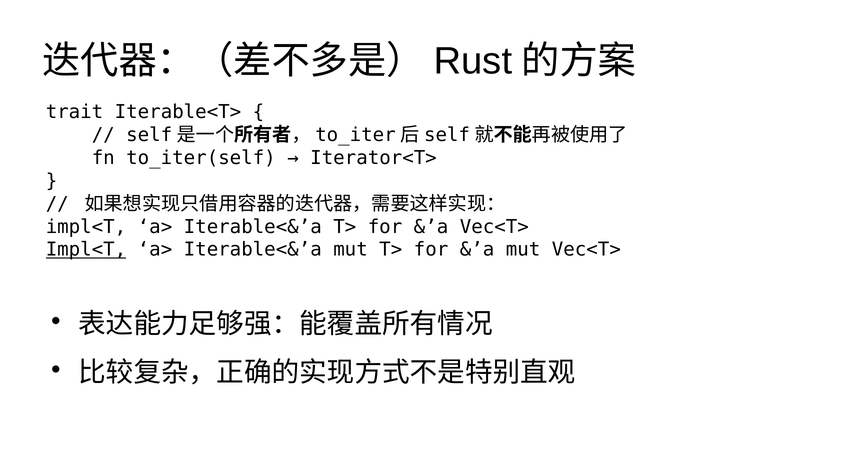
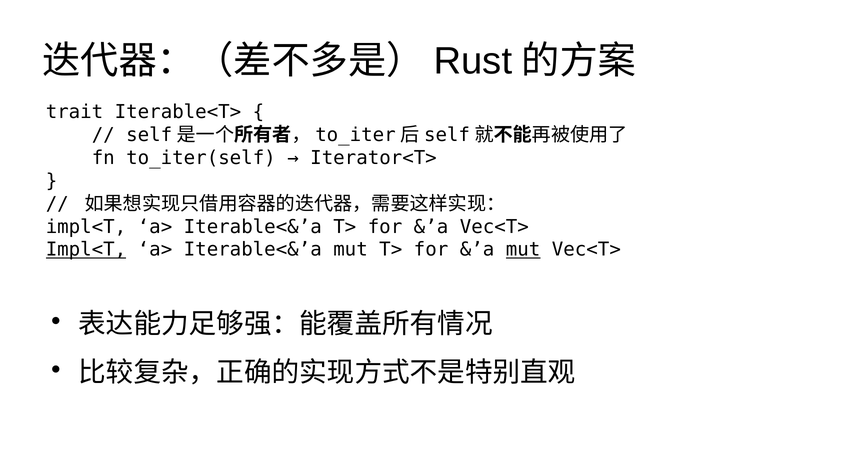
mut at (523, 250) underline: none -> present
